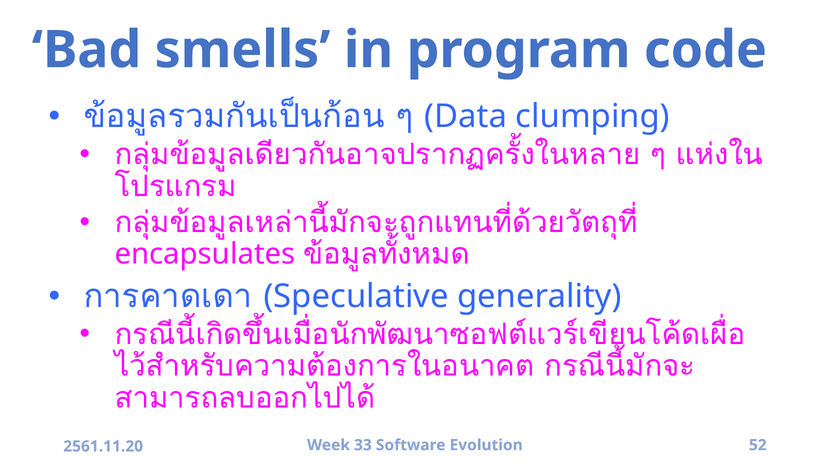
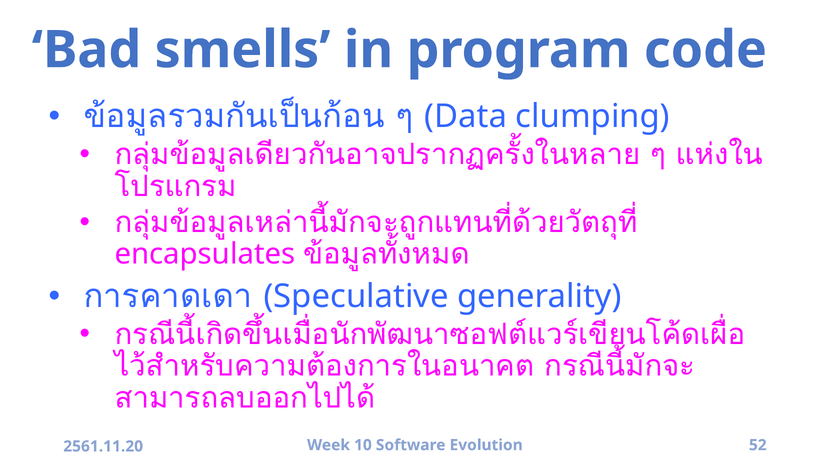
33: 33 -> 10
